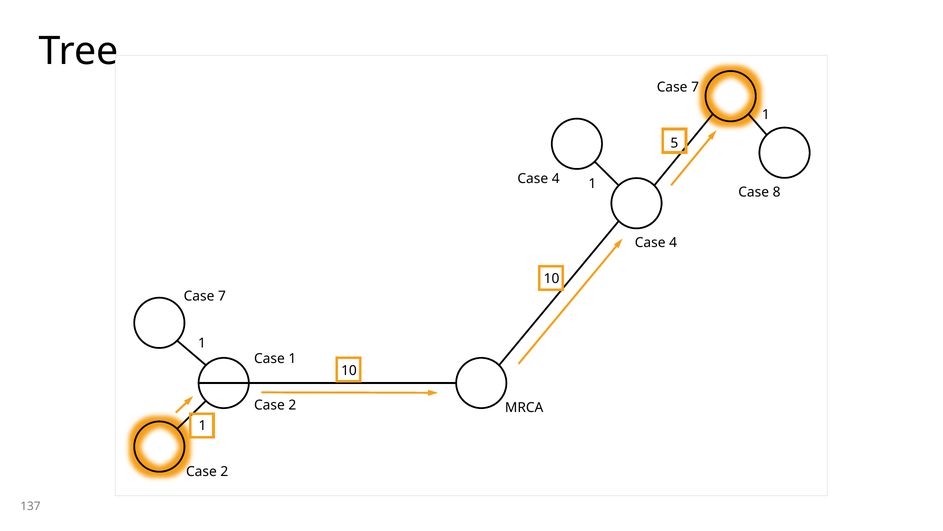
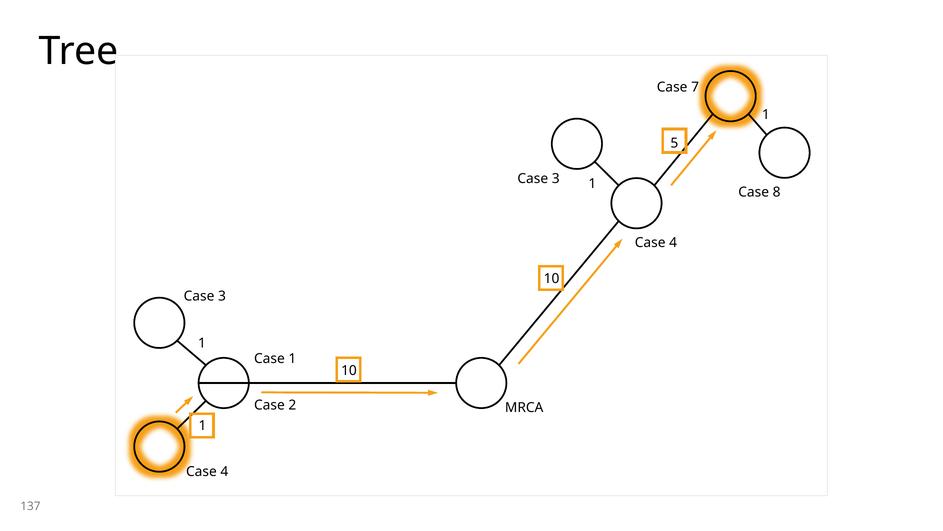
4 at (556, 178): 4 -> 3
7 at (222, 296): 7 -> 3
2 at (224, 471): 2 -> 4
